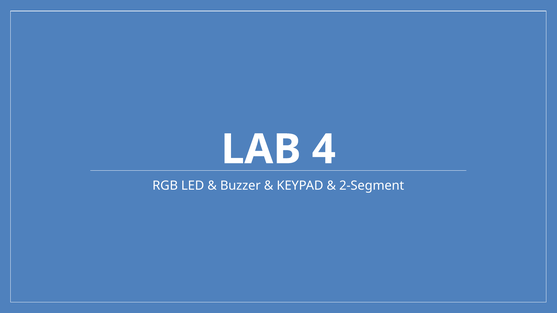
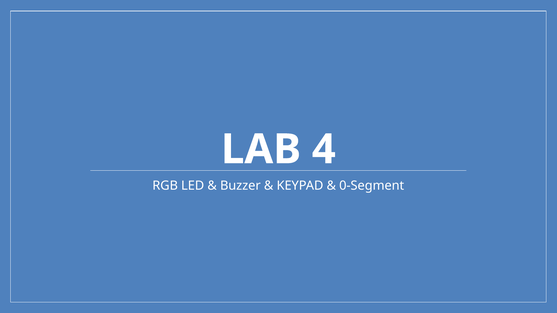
2-Segment: 2-Segment -> 0-Segment
